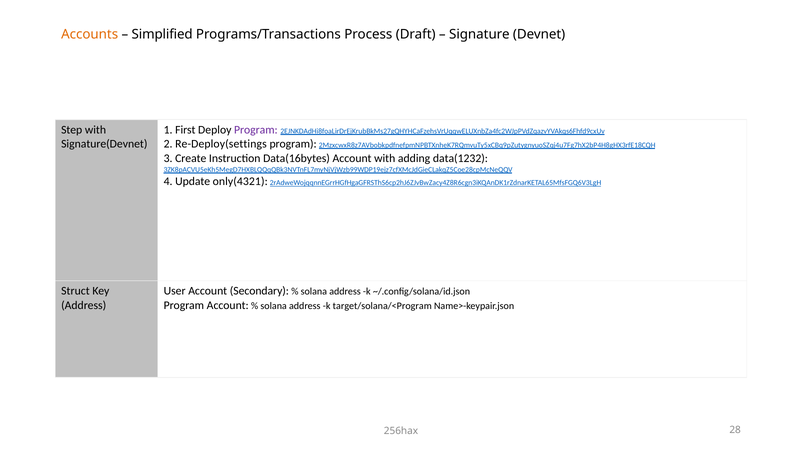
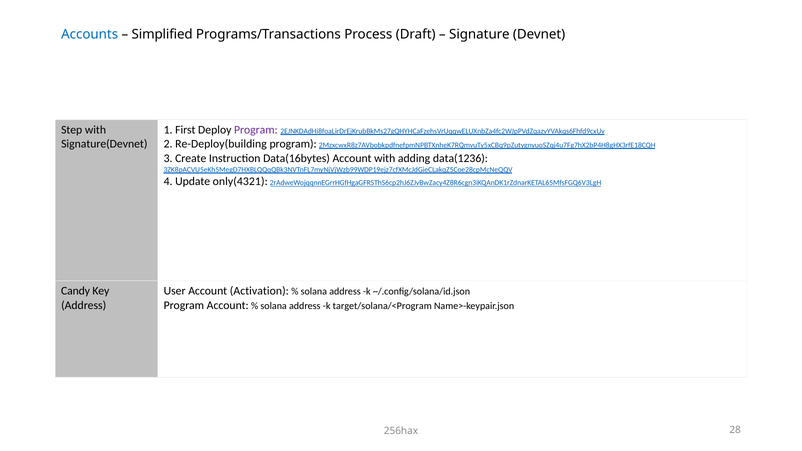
Accounts colour: orange -> blue
Re-Deploy(settings: Re-Deploy(settings -> Re-Deploy(building
data(1232: data(1232 -> data(1236
Struct: Struct -> Candy
Secondary: Secondary -> Activation
